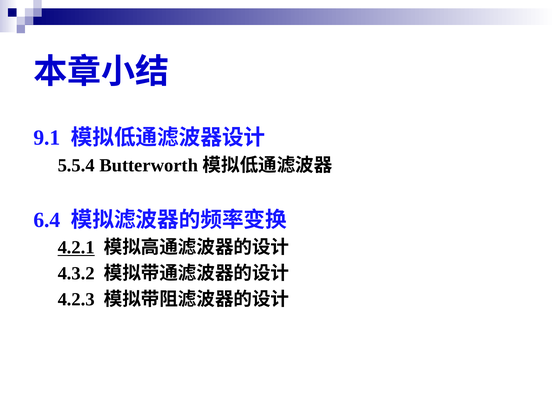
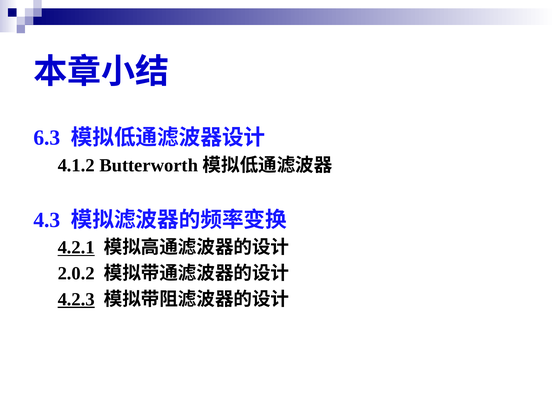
9.1: 9.1 -> 6.3
5.5.4: 5.5.4 -> 4.1.2
6.4: 6.4 -> 4.3
4.3.2: 4.3.2 -> 2.0.2
4.2.3 underline: none -> present
